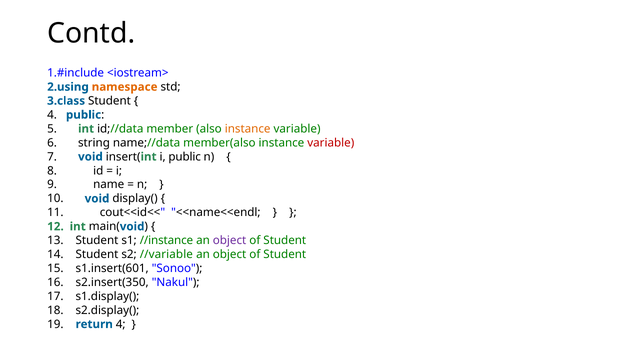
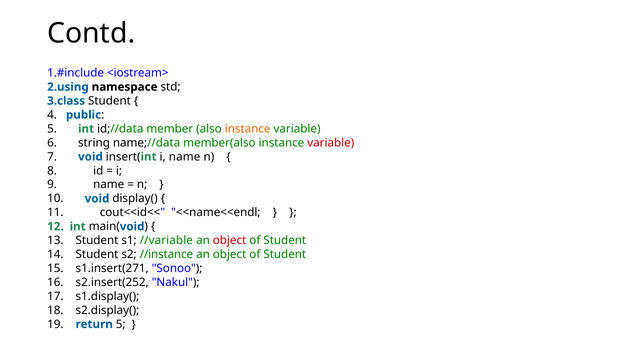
namespace colour: orange -> black
i public: public -> name
//instance: //instance -> //variable
object at (230, 240) colour: purple -> red
//variable: //variable -> //instance
s1.insert(601: s1.insert(601 -> s1.insert(271
s2.insert(350: s2.insert(350 -> s2.insert(252
return 4: 4 -> 5
